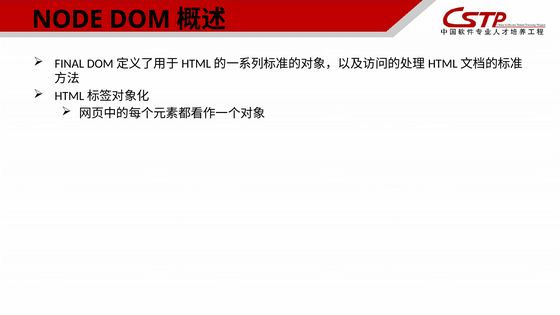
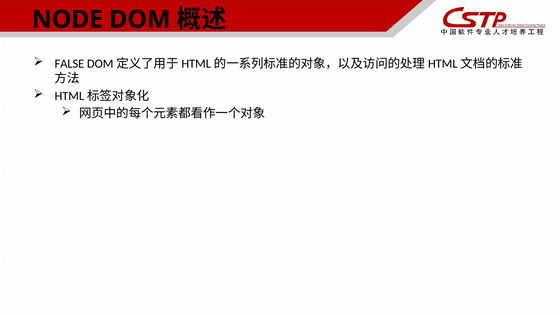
FINAL: FINAL -> FALSE
